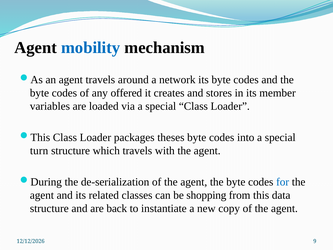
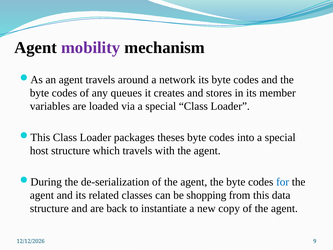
mobility colour: blue -> purple
offered: offered -> queues
turn: turn -> host
